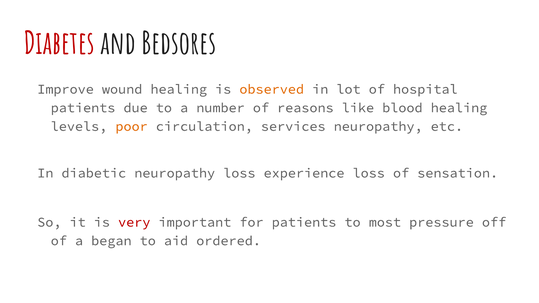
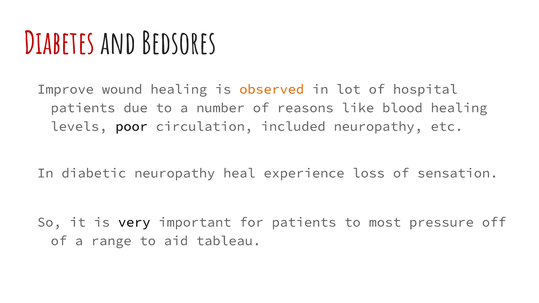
poor colour: orange -> black
services: services -> included
neuropathy loss: loss -> heal
very colour: red -> black
began: began -> range
ordered: ordered -> tableau
